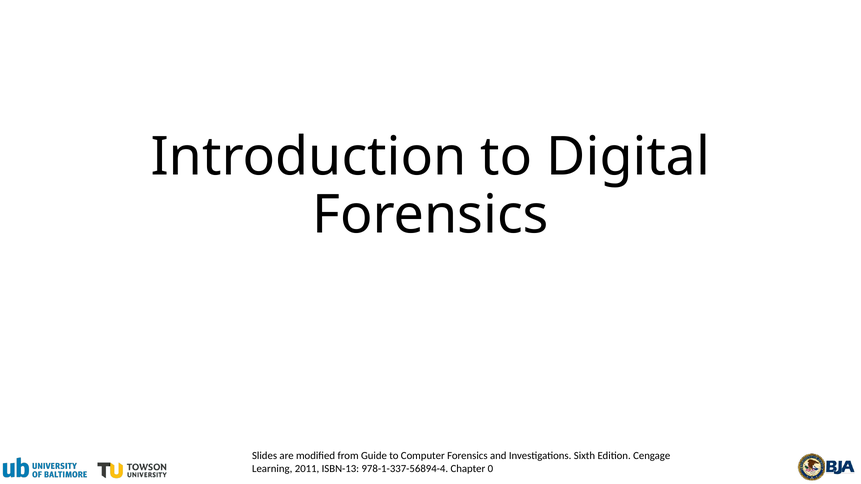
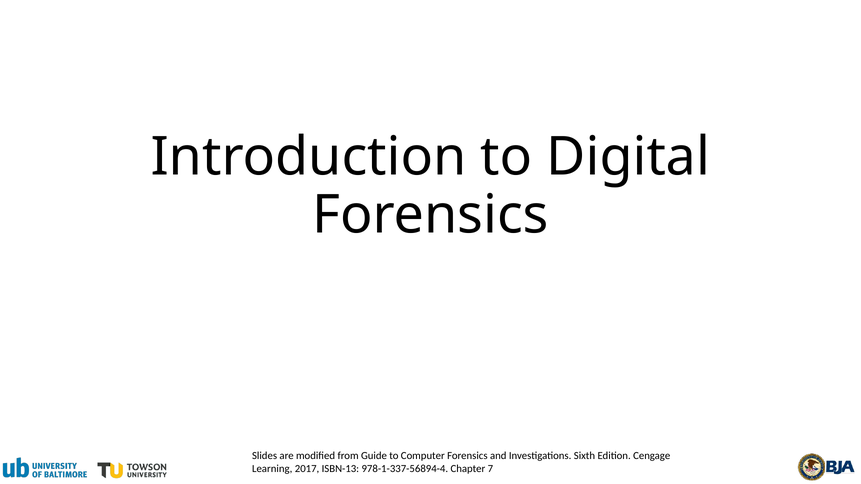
2011: 2011 -> 2017
0: 0 -> 7
